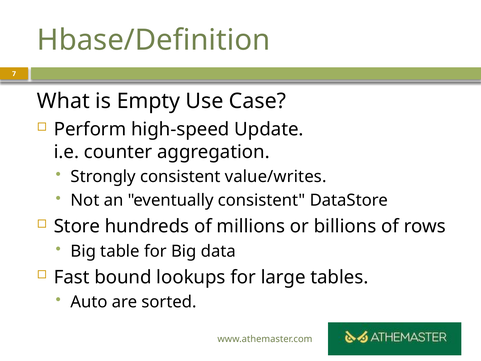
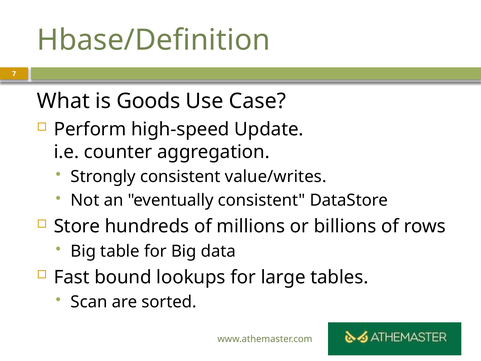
Empty: Empty -> Goods
Auto: Auto -> Scan
